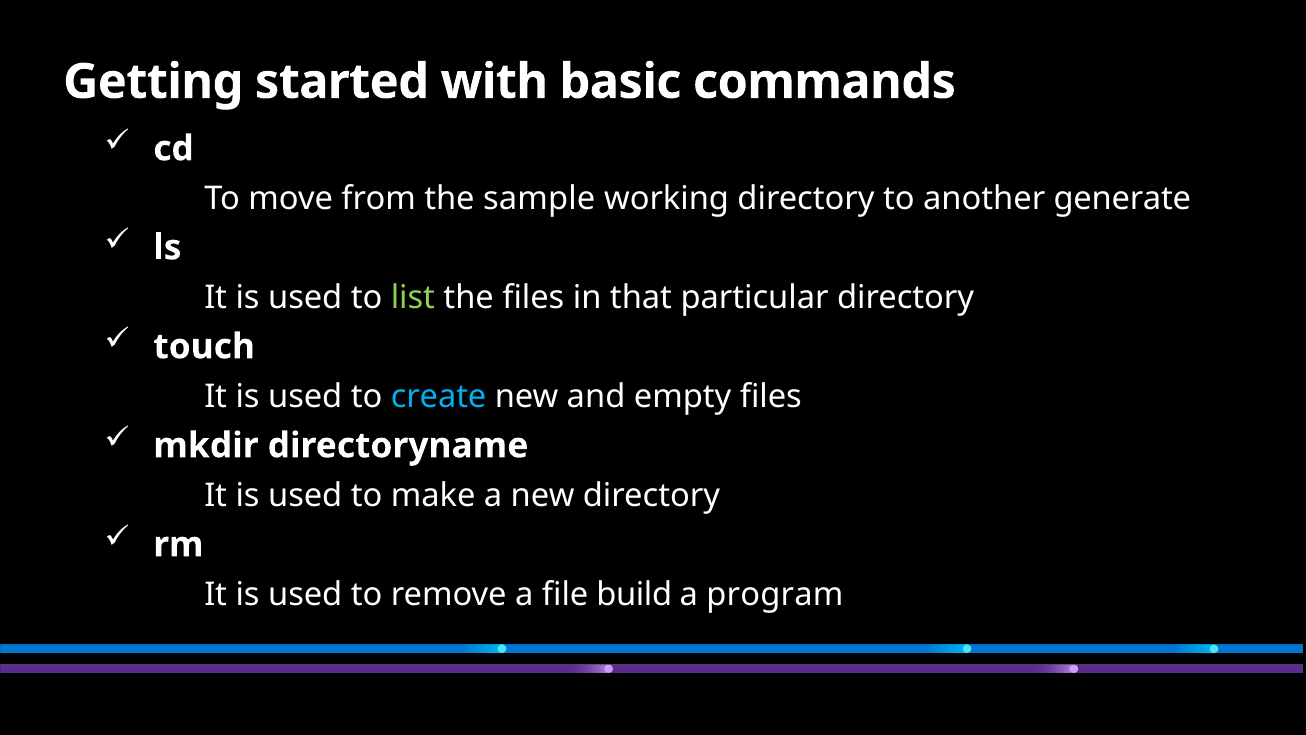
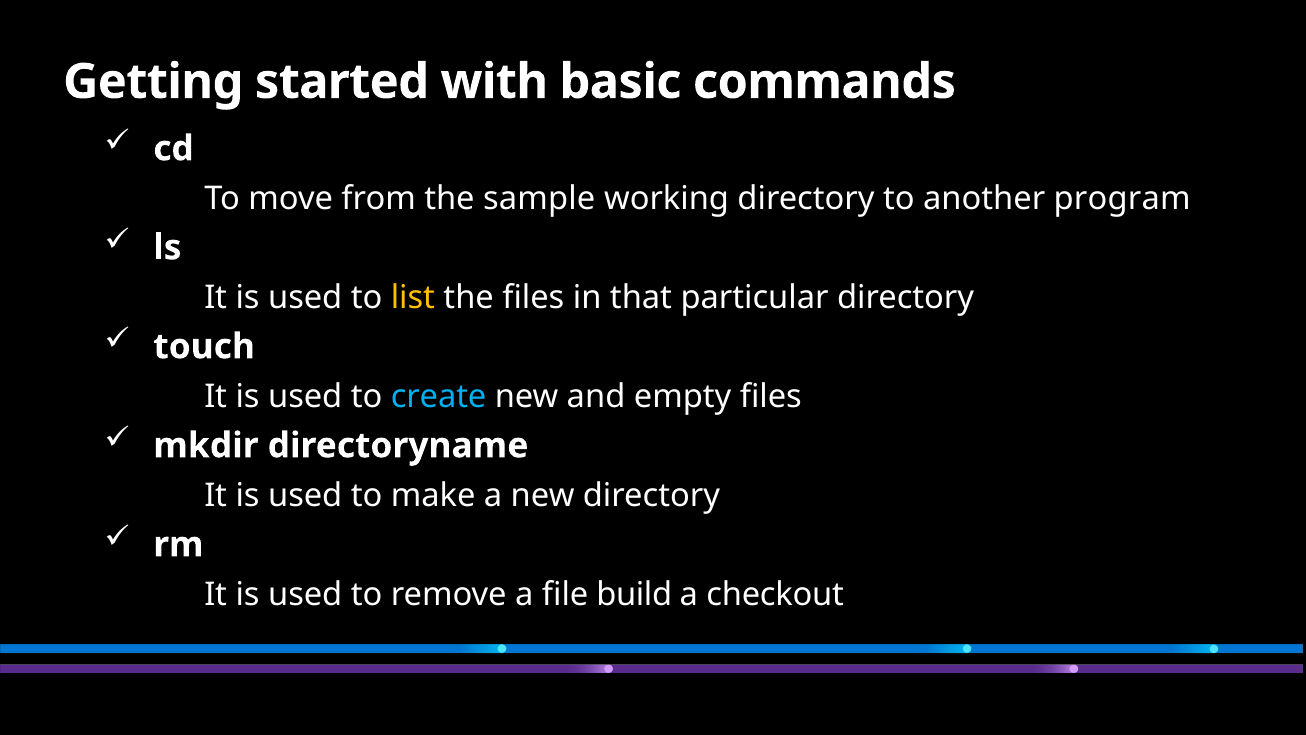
generate: generate -> program
list colour: light green -> yellow
program: program -> checkout
